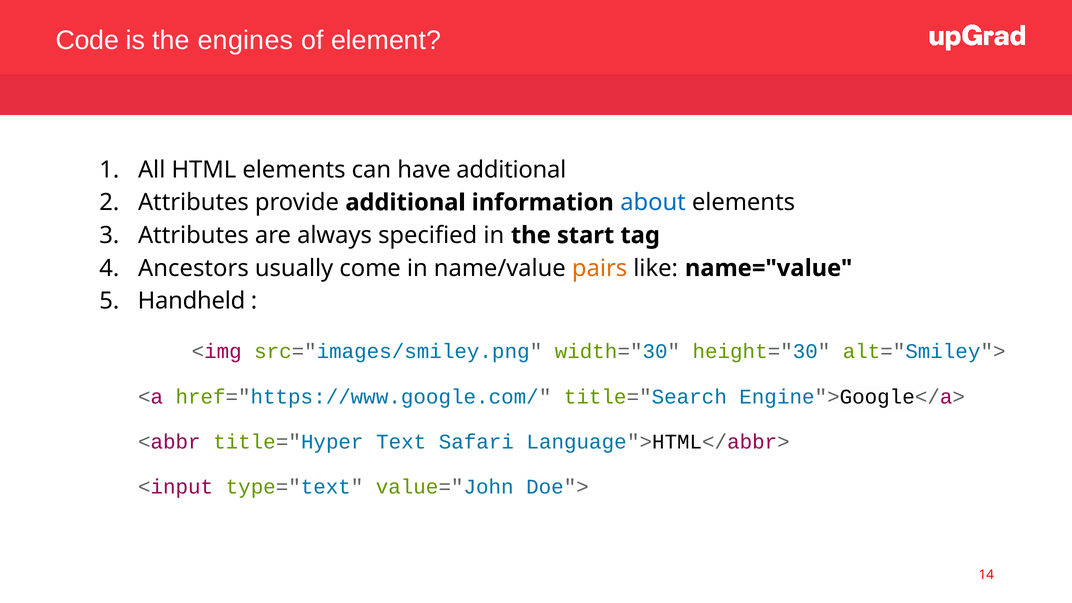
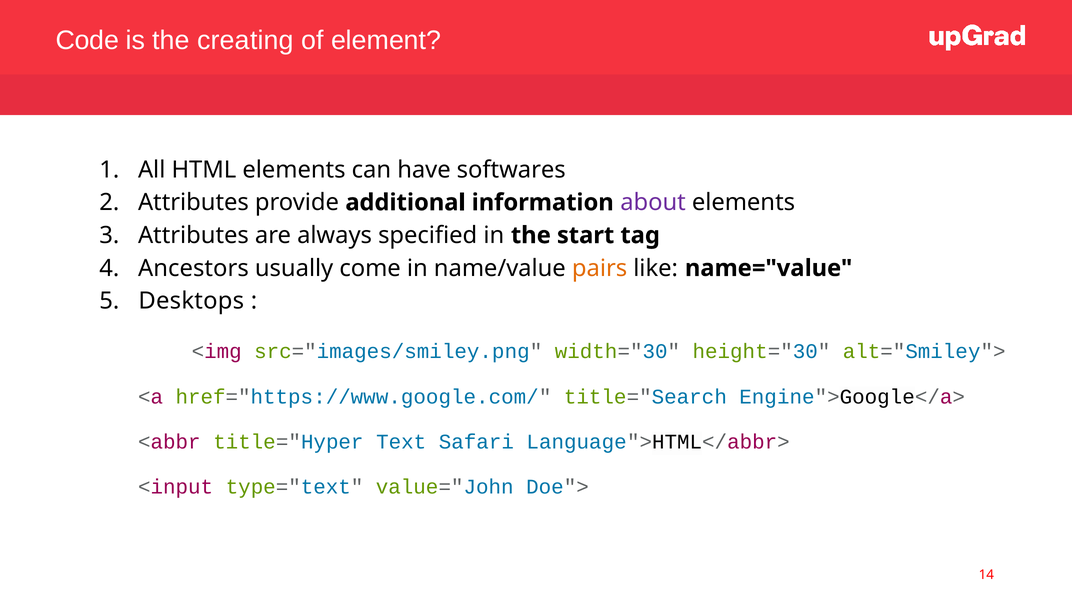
engines: engines -> creating
have additional: additional -> softwares
about colour: blue -> purple
Handheld: Handheld -> Desktops
